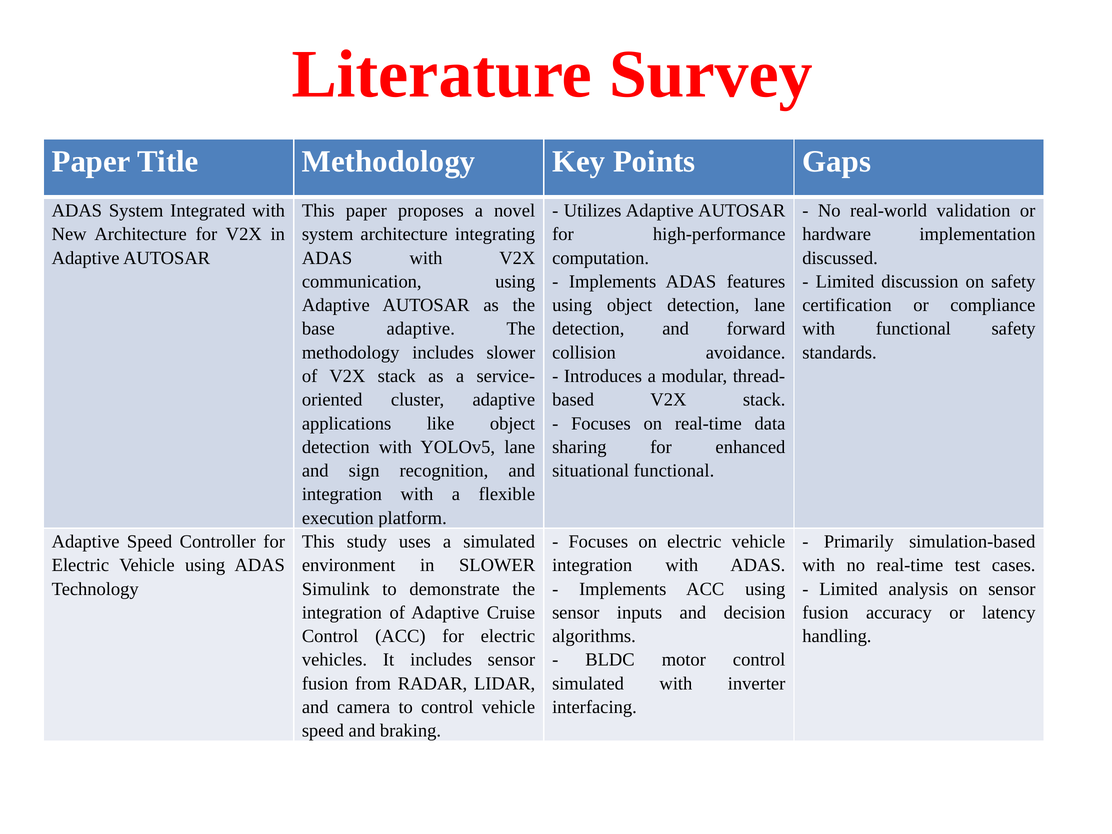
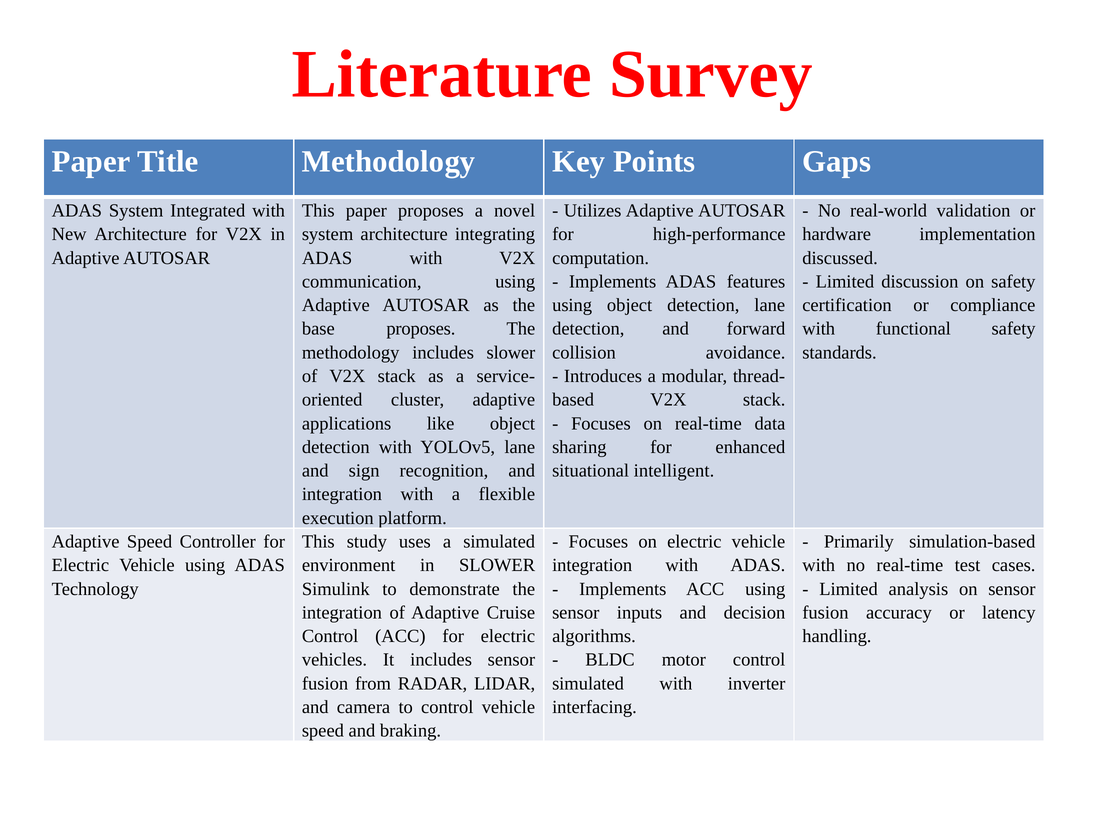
base adaptive: adaptive -> proposes
situational functional: functional -> intelligent
